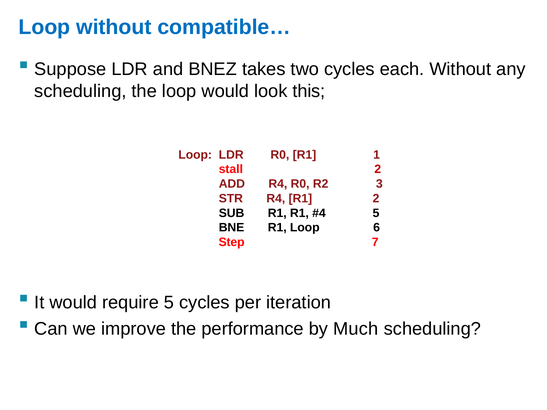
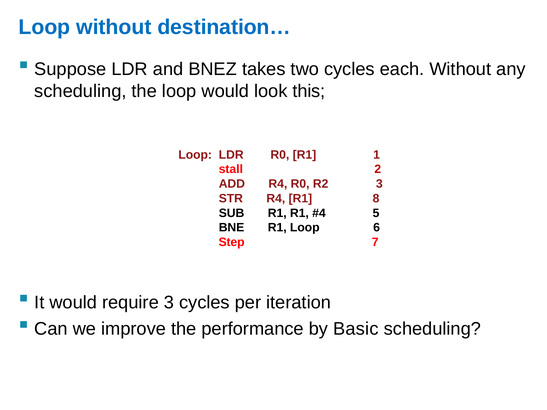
compatible…: compatible… -> destination…
R1 2: 2 -> 8
require 5: 5 -> 3
Much: Much -> Basic
